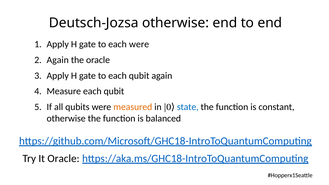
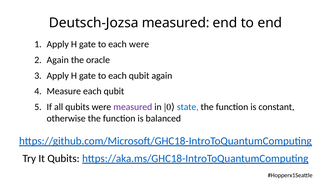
Deutsch-Jozsa otherwise: otherwise -> measured
measured at (133, 107) colour: orange -> purple
It Oracle: Oracle -> Qubits
